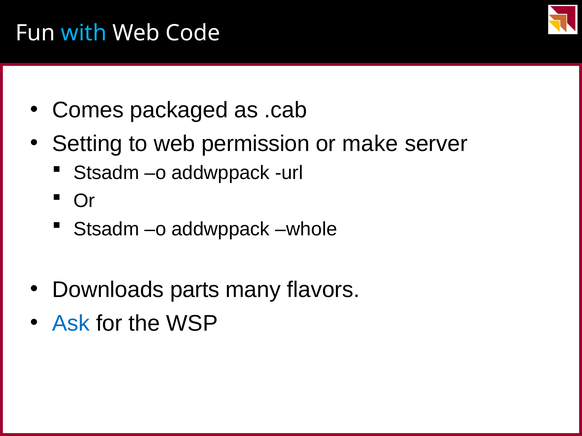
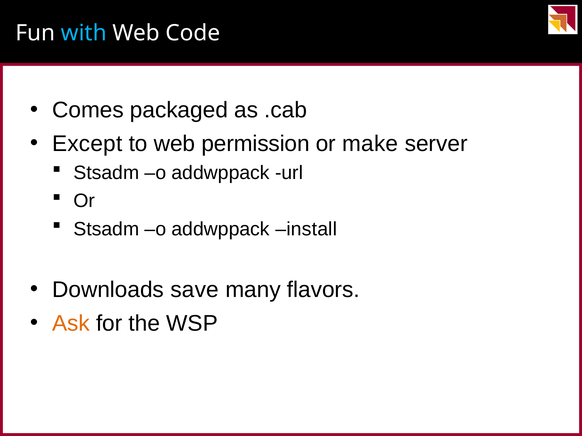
Setting: Setting -> Except
whole: whole -> install
parts: parts -> save
Ask colour: blue -> orange
